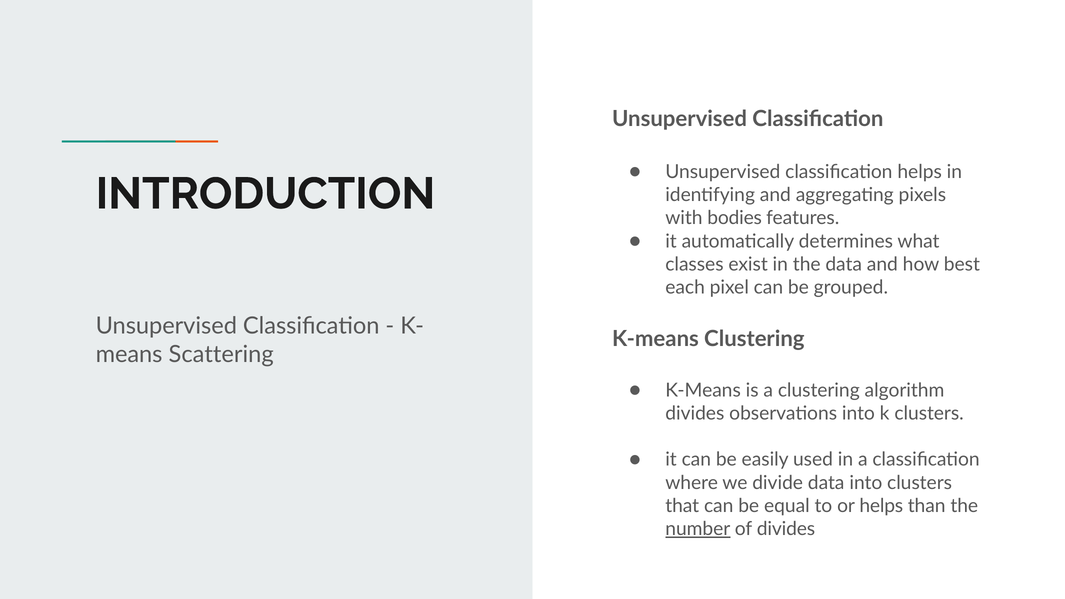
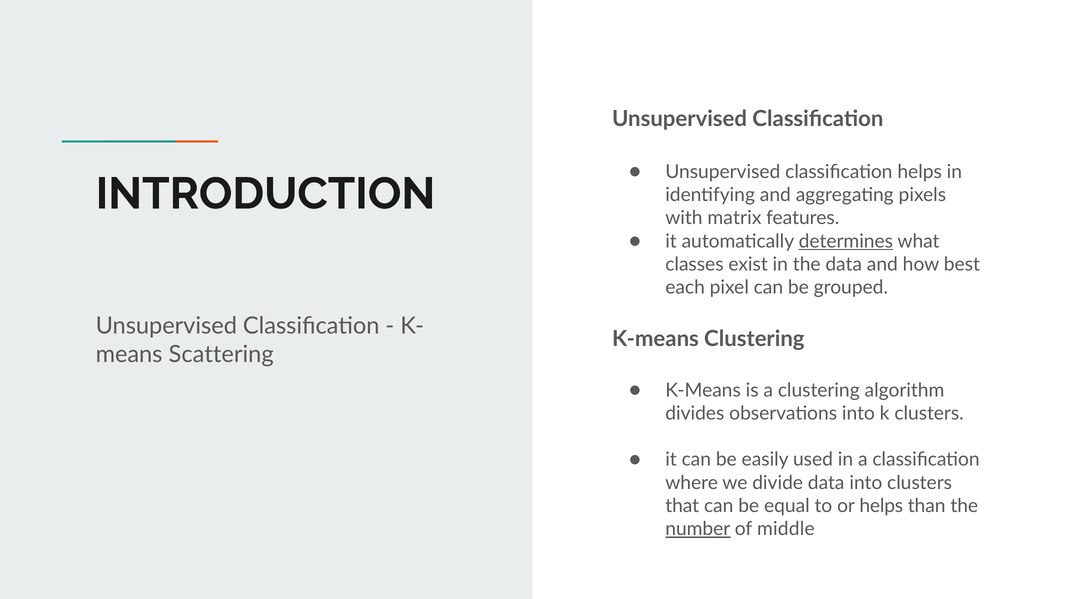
bodies: bodies -> matrix
determines underline: none -> present
of divides: divides -> middle
